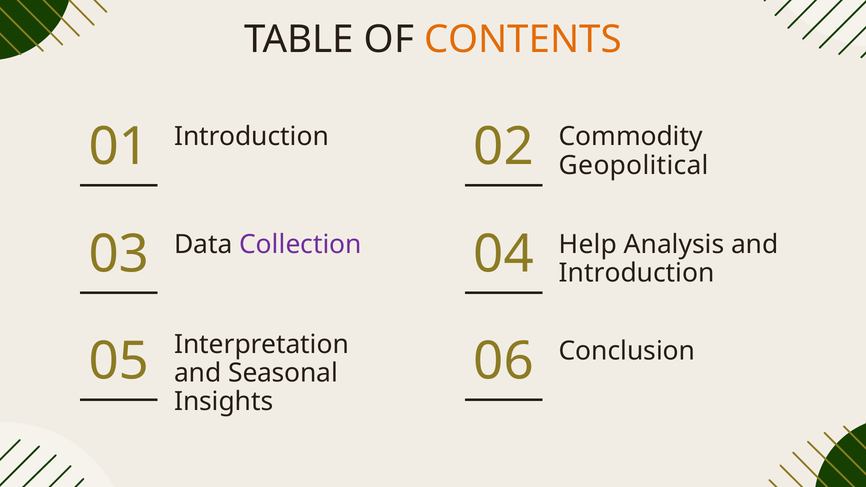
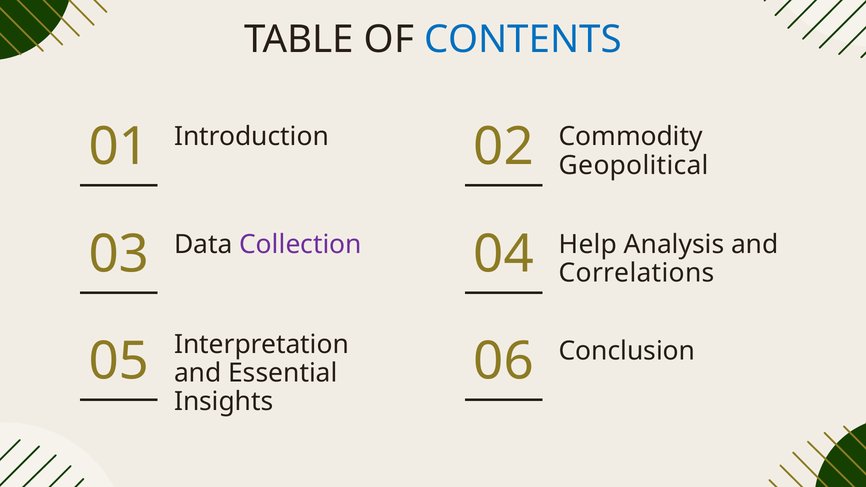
CONTENTS colour: orange -> blue
Introduction at (637, 273): Introduction -> Correlations
Seasonal: Seasonal -> Essential
